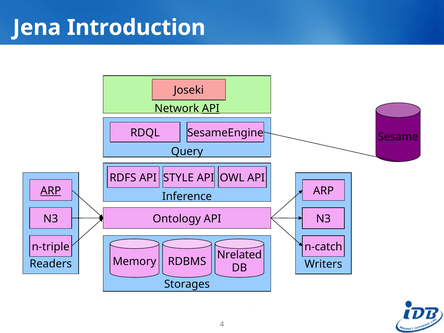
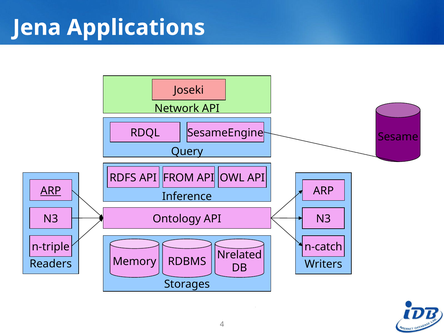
Introduction: Introduction -> Applications
API at (211, 108) underline: present -> none
STYLE: STYLE -> FROM
